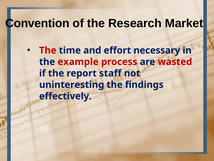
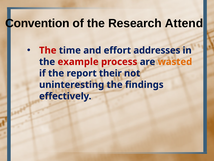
Market: Market -> Attend
necessary: necessary -> addresses
wasted colour: red -> orange
staff: staff -> their
